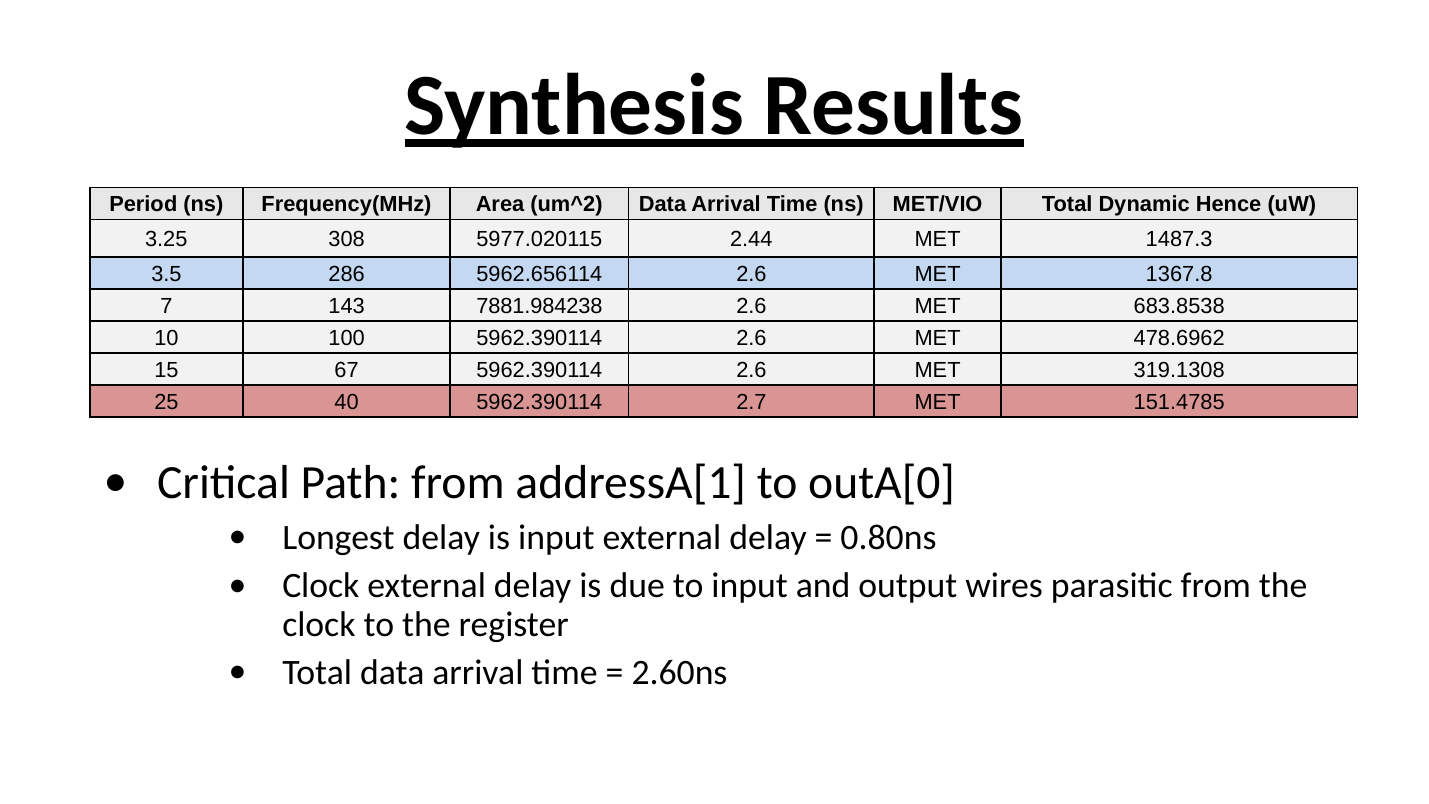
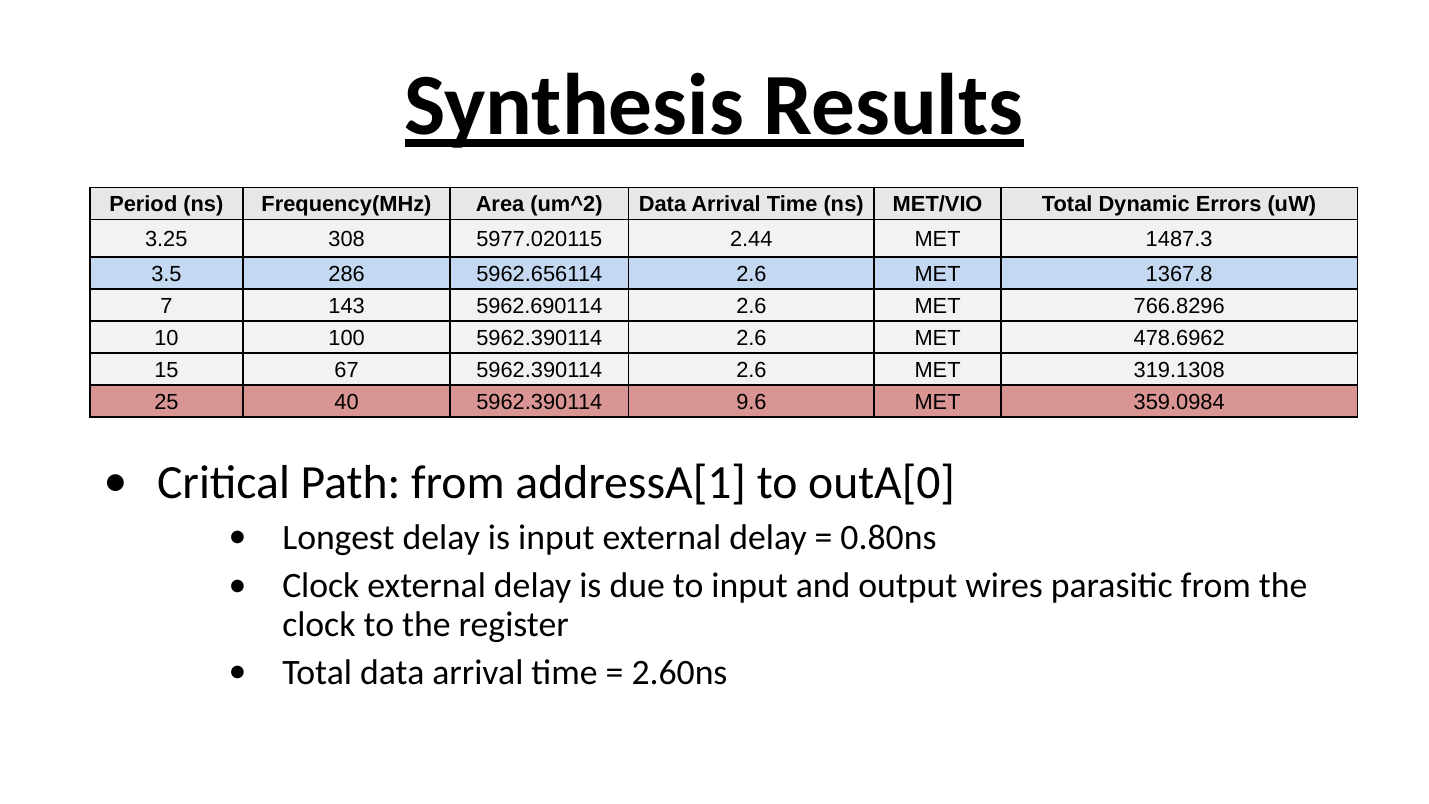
Hence: Hence -> Errors
7881.984238: 7881.984238 -> 5962.690114
683.8538: 683.8538 -> 766.8296
2.7: 2.7 -> 9.6
151.4785: 151.4785 -> 359.0984
